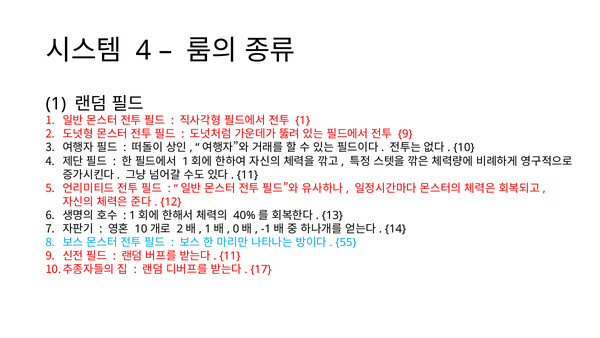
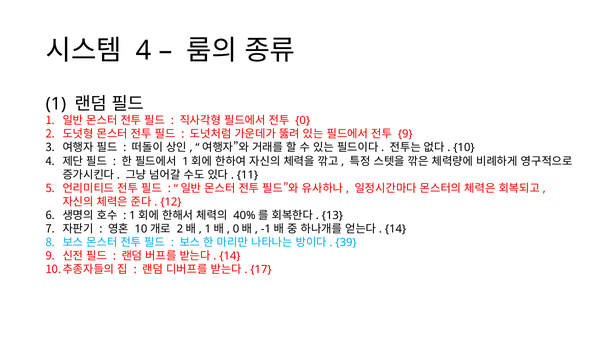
1 at (303, 121): 1 -> 0
55: 55 -> 39
11 at (230, 256): 11 -> 14
